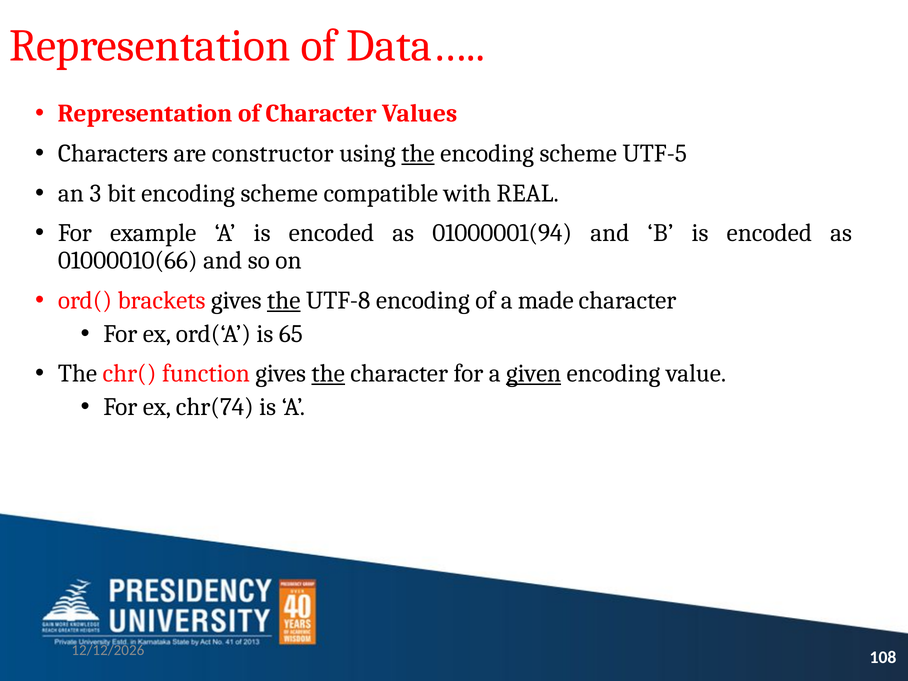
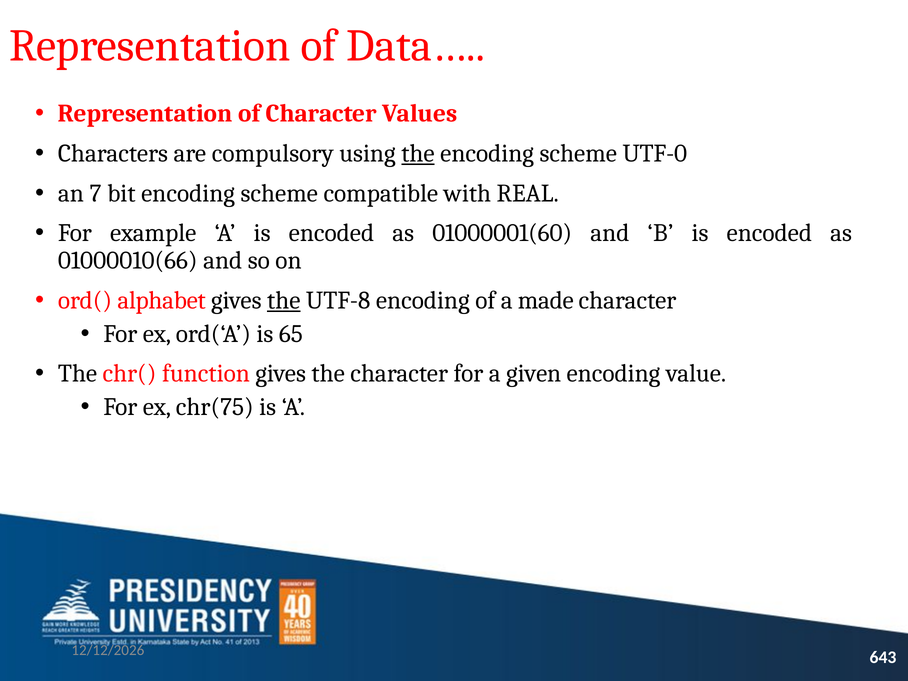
constructor: constructor -> compulsory
UTF-5: UTF-5 -> UTF-0
3: 3 -> 7
01000001(94: 01000001(94 -> 01000001(60
brackets: brackets -> alphabet
the at (328, 374) underline: present -> none
given underline: present -> none
chr(74: chr(74 -> chr(75
108: 108 -> 643
